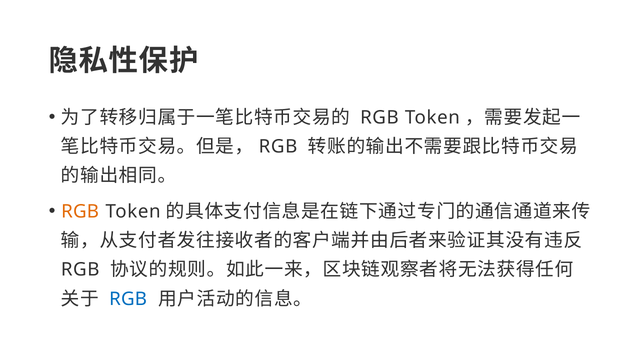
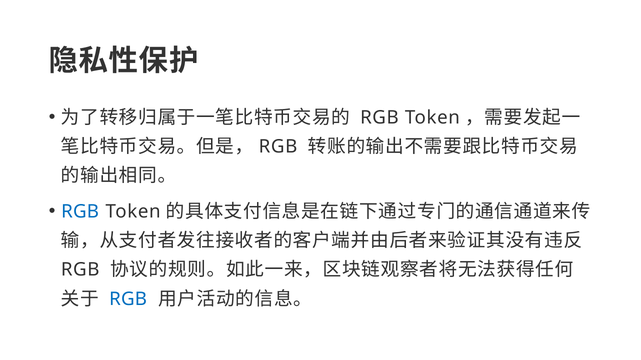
RGB at (80, 212) colour: orange -> blue
